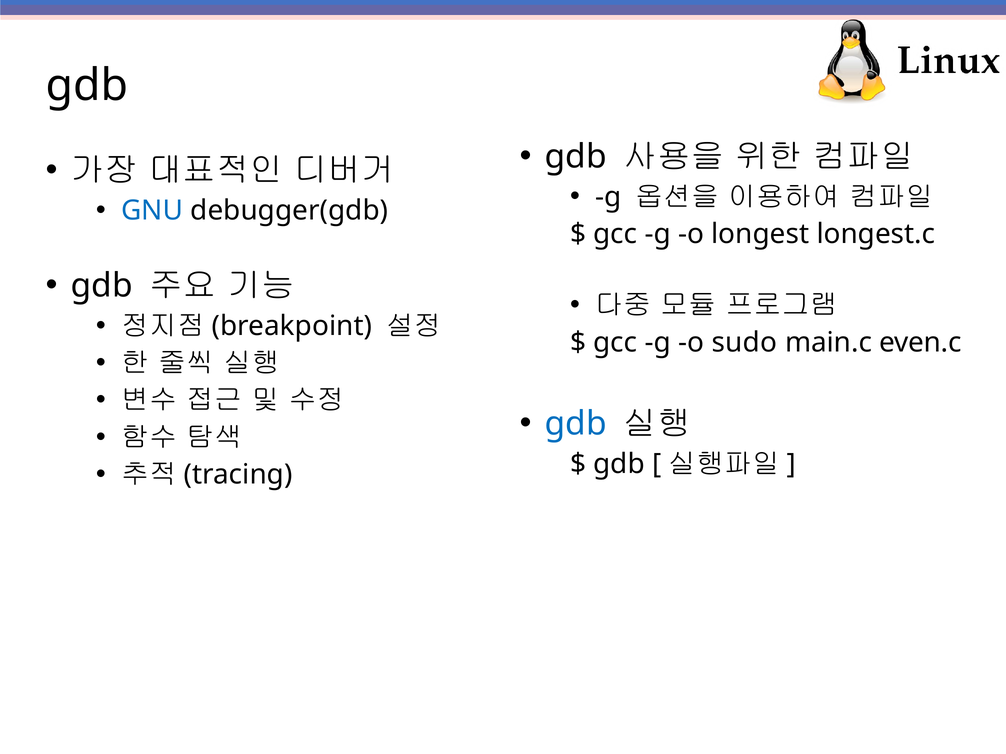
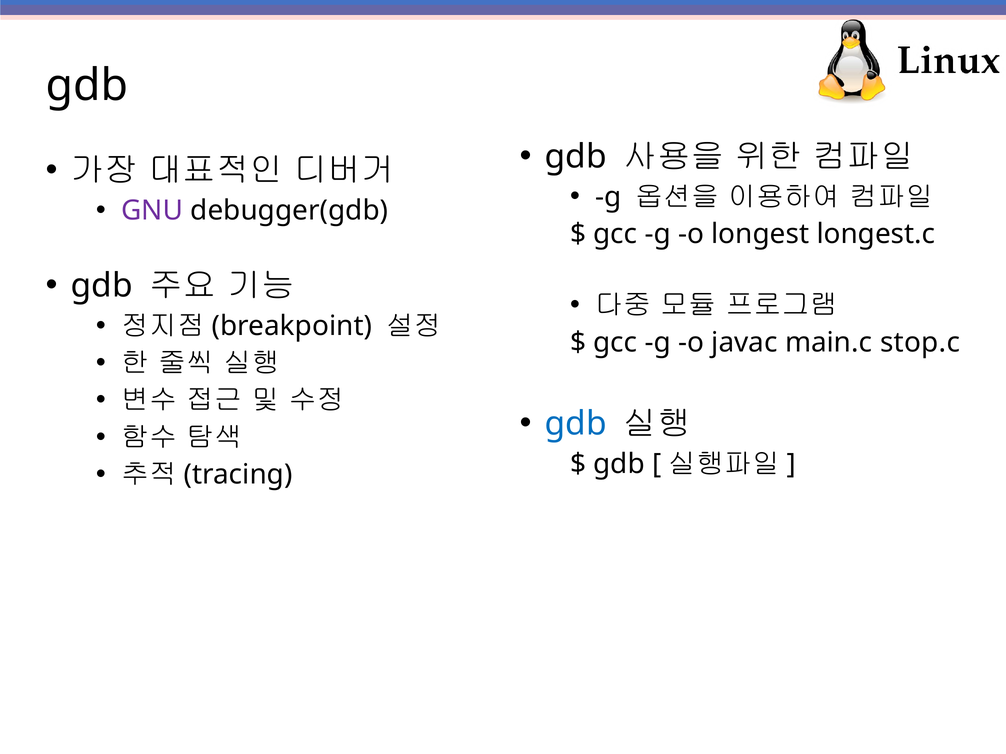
GNU colour: blue -> purple
sudo: sudo -> javac
even.c: even.c -> stop.c
